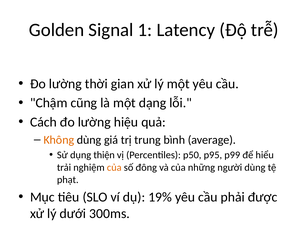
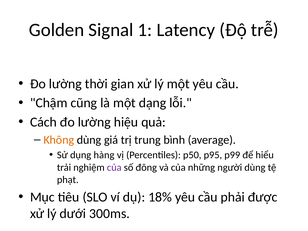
thiện: thiện -> hàng
của at (114, 167) colour: orange -> purple
19%: 19% -> 18%
